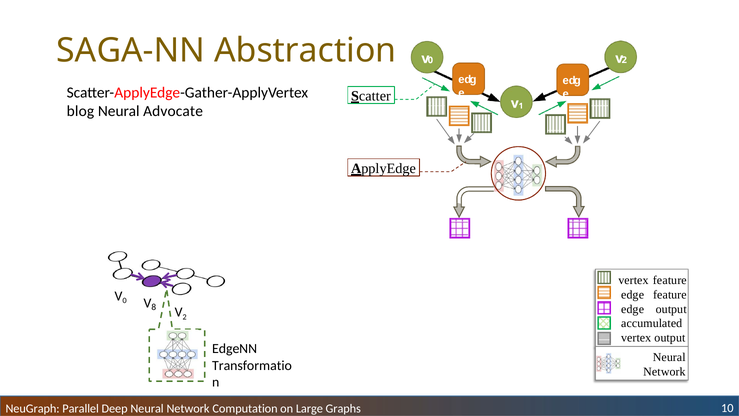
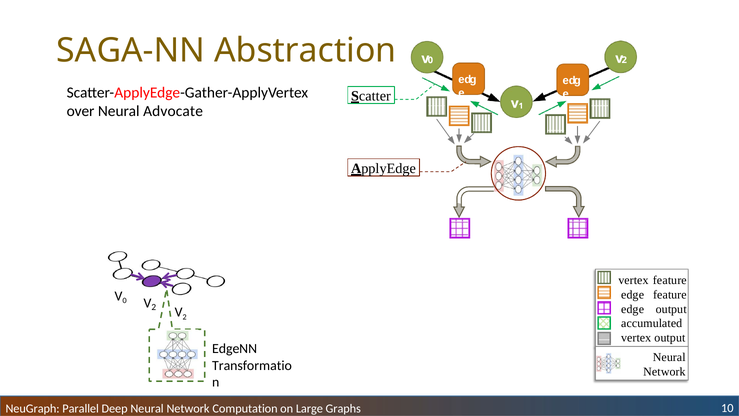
blog: blog -> over
0 V 8: 8 -> 2
